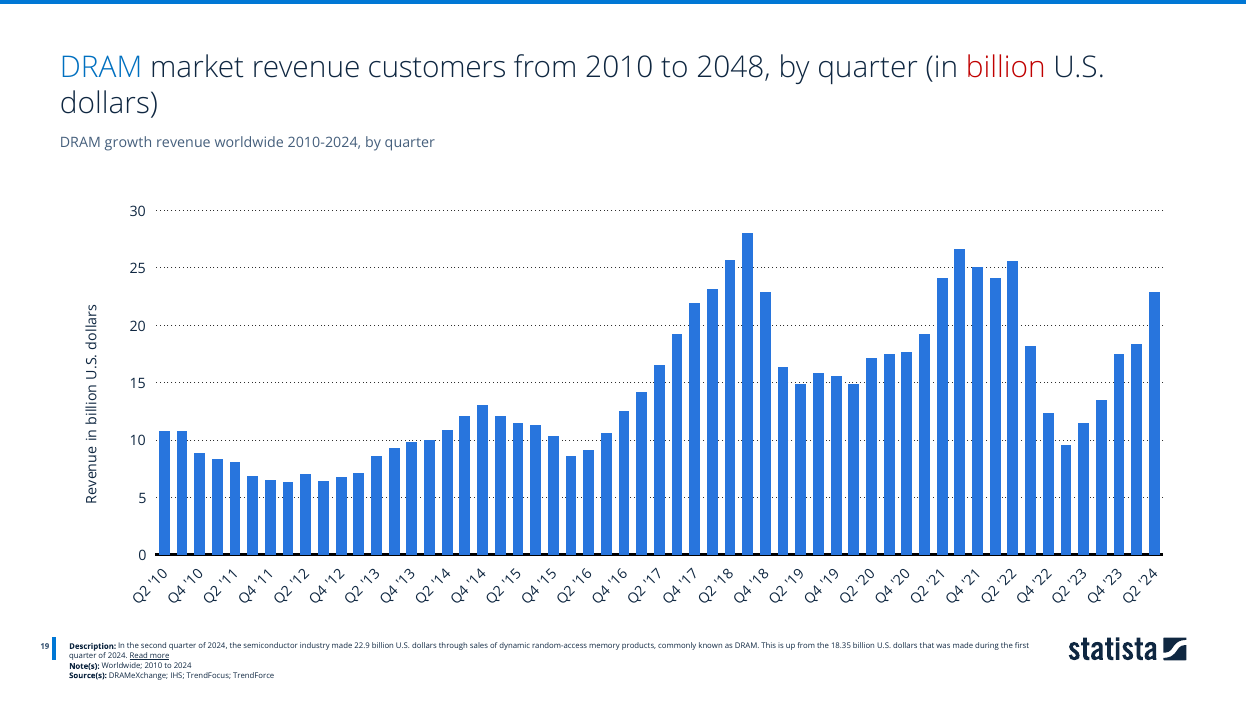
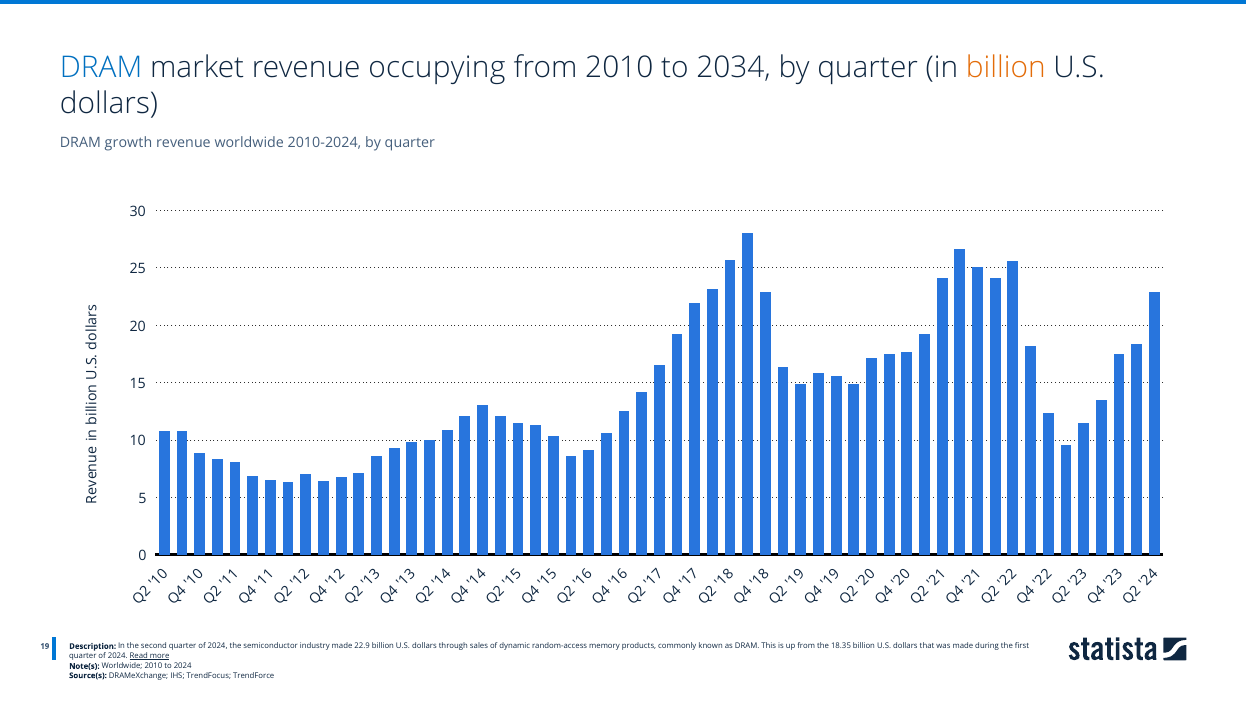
customers: customers -> occupying
2048: 2048 -> 2034
billion at (1006, 68) colour: red -> orange
